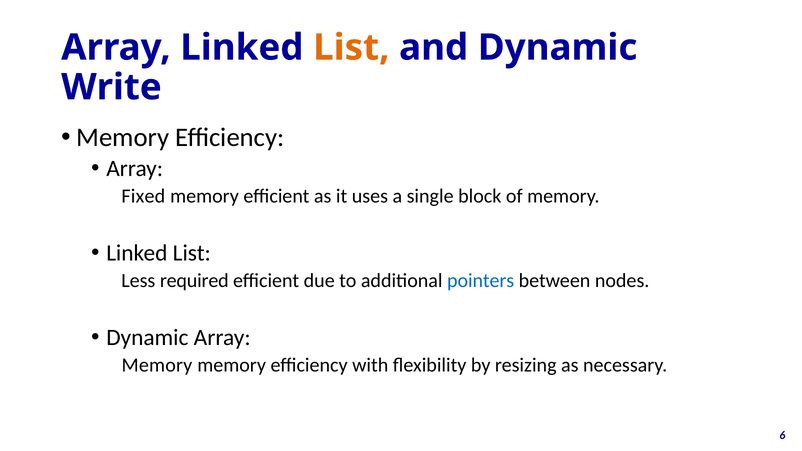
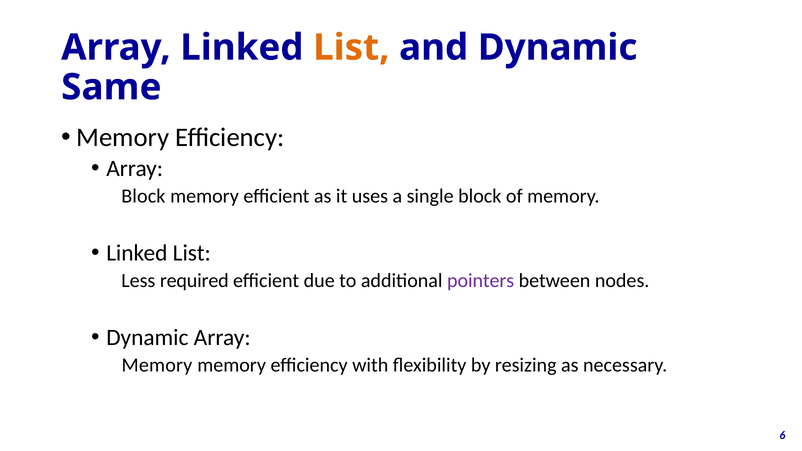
Write: Write -> Same
Fixed at (143, 196): Fixed -> Block
pointers colour: blue -> purple
